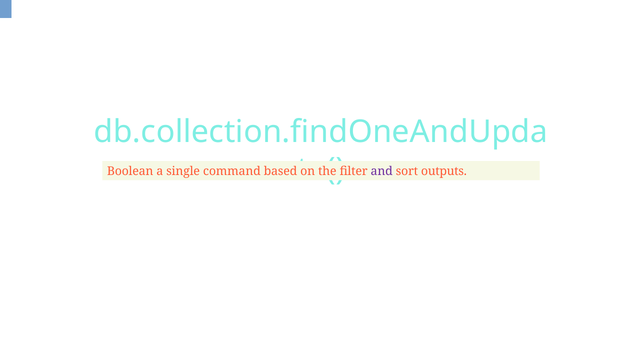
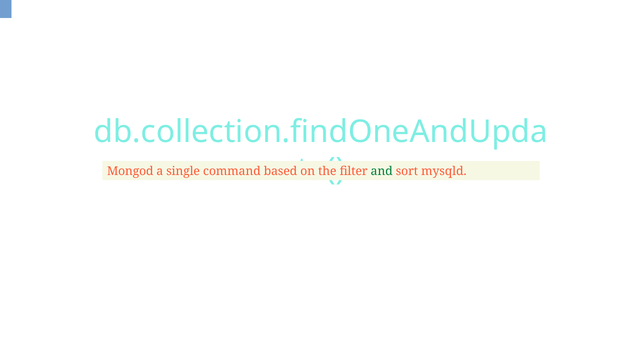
Boolean: Boolean -> Mongod
and colour: purple -> green
outputs: outputs -> mysqld
